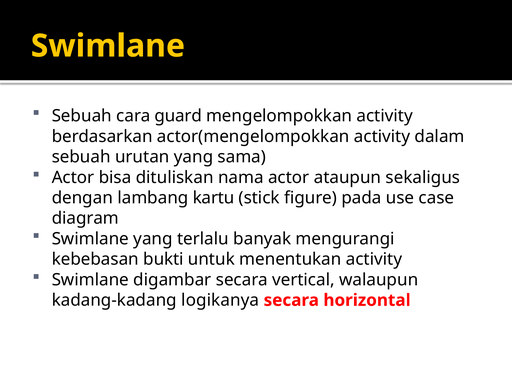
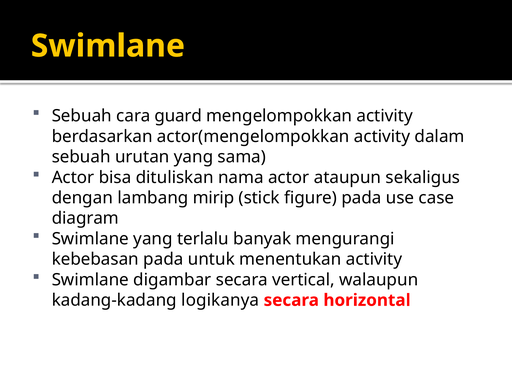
kartu: kartu -> mirip
kebebasan bukti: bukti -> pada
